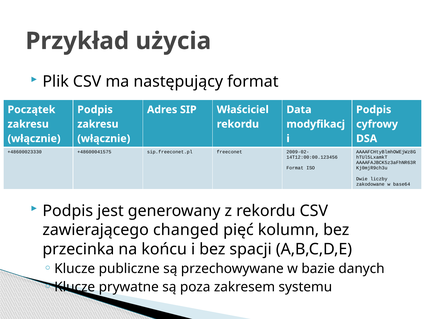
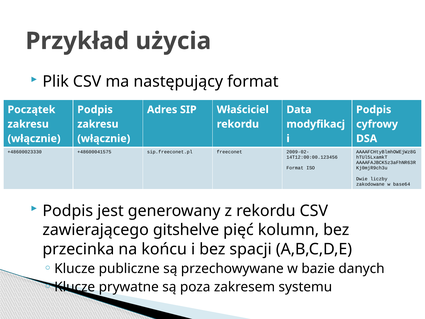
changed: changed -> gitshelve
